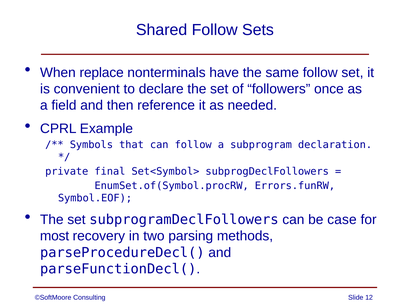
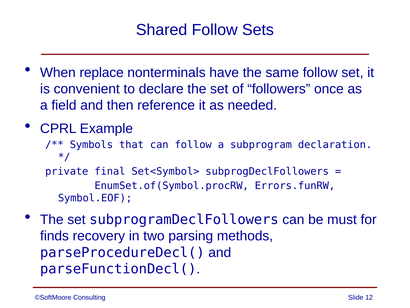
case: case -> must
most: most -> finds
